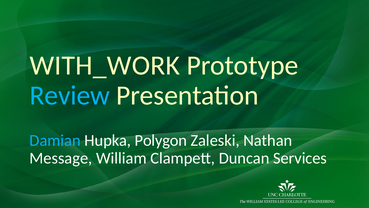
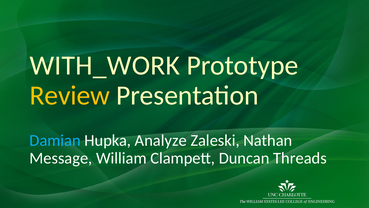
Review colour: light blue -> yellow
Polygon: Polygon -> Analyze
Services: Services -> Threads
